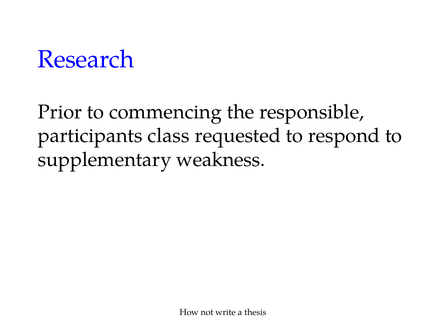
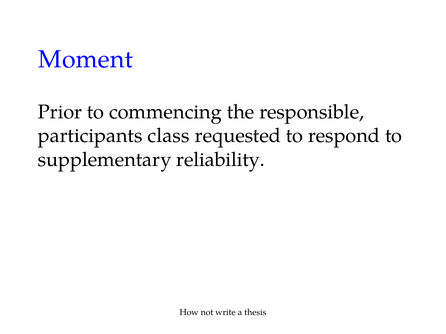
Research: Research -> Moment
weakness: weakness -> reliability
